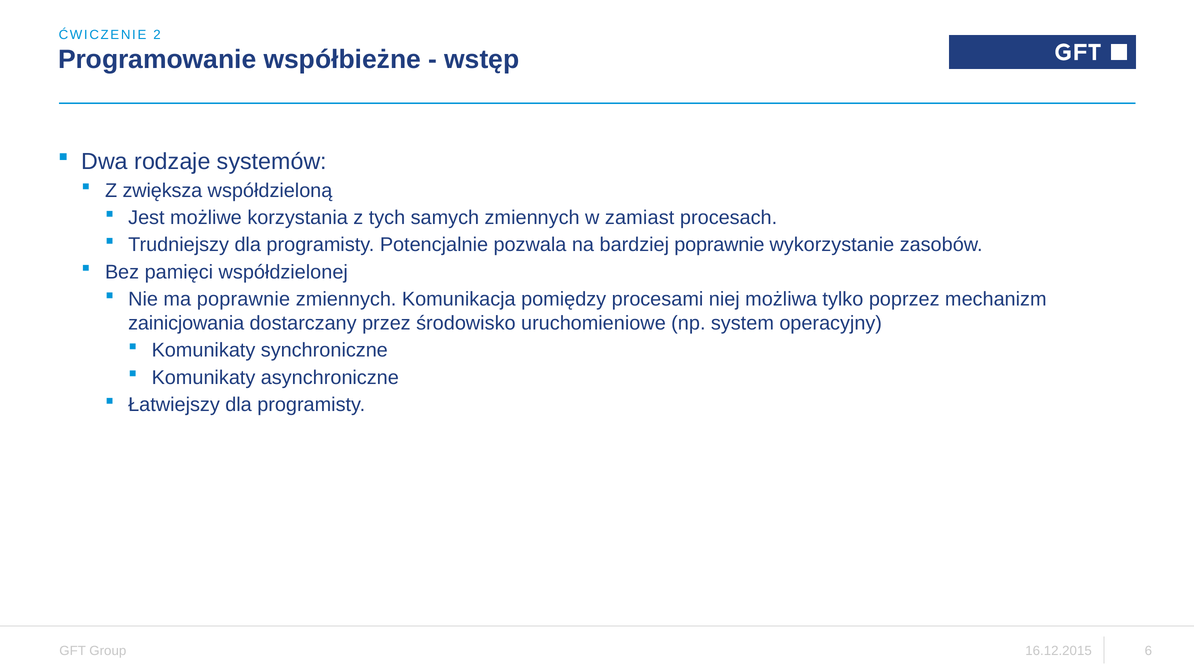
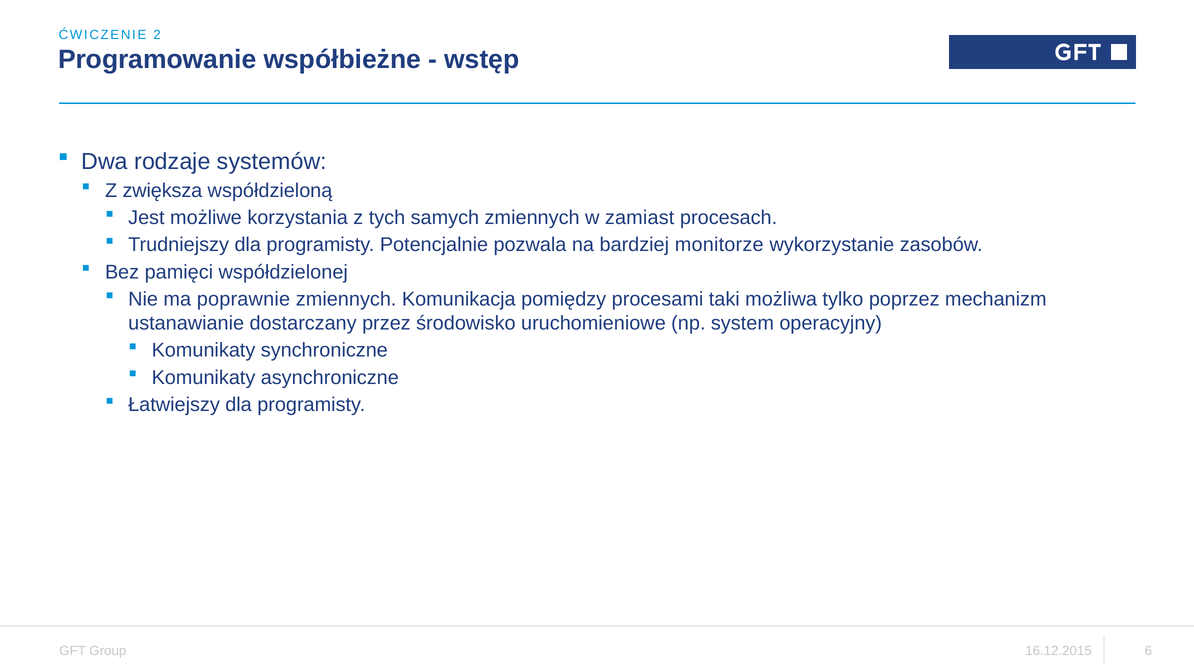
bardziej poprawnie: poprawnie -> monitorze
niej: niej -> taki
zainicjowania: zainicjowania -> ustanawianie
